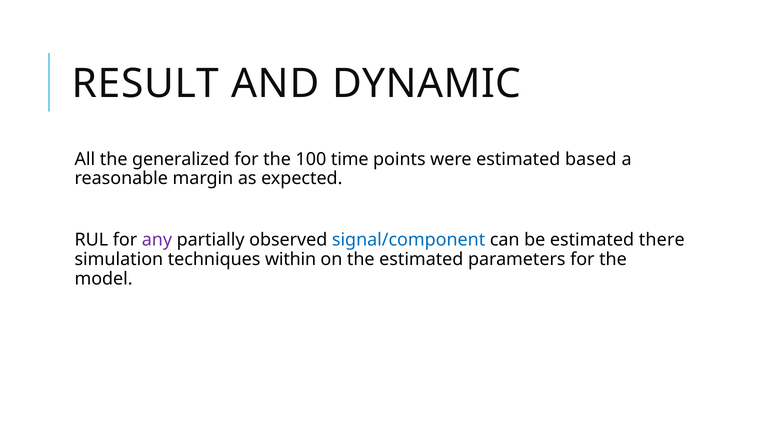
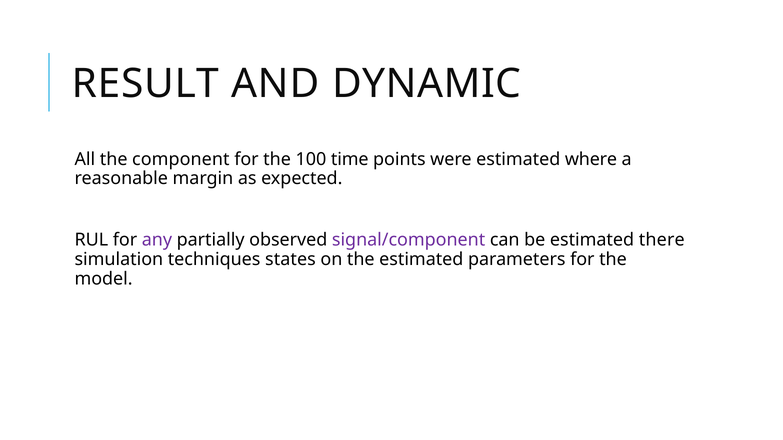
generalized: generalized -> component
based: based -> where
signal/component colour: blue -> purple
within: within -> states
